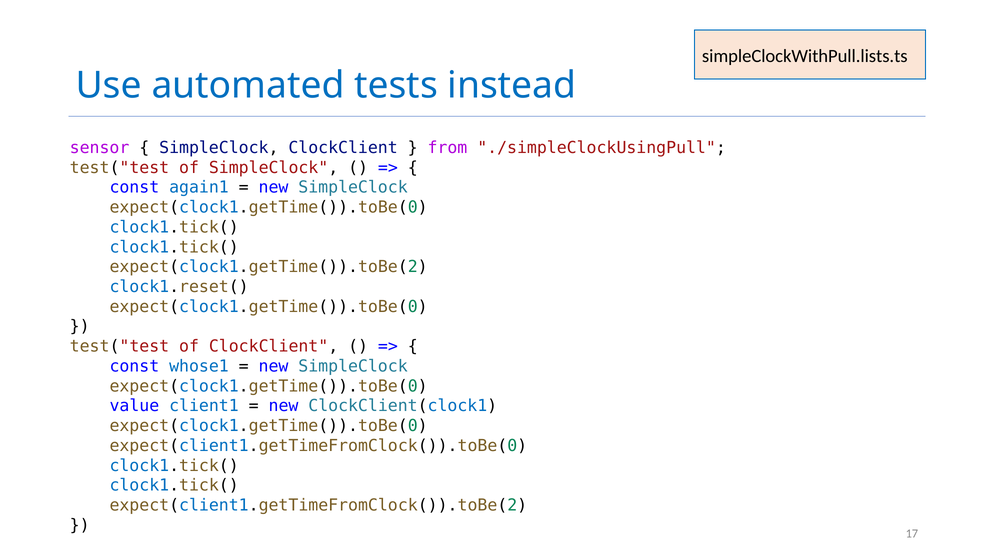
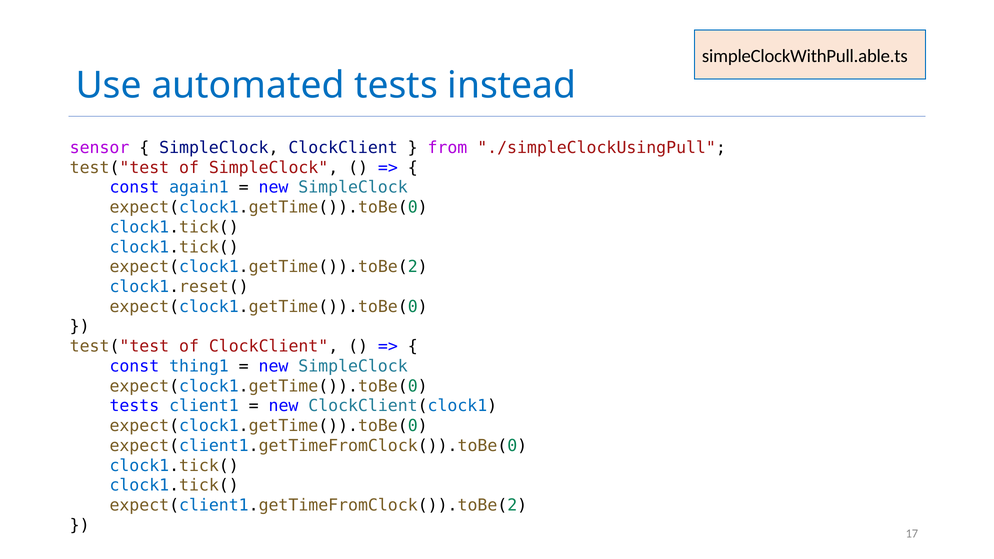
simpleClockWithPull.lists.ts: simpleClockWithPull.lists.ts -> simpleClockWithPull.able.ts
whose1: whose1 -> thing1
value at (134, 406): value -> tests
